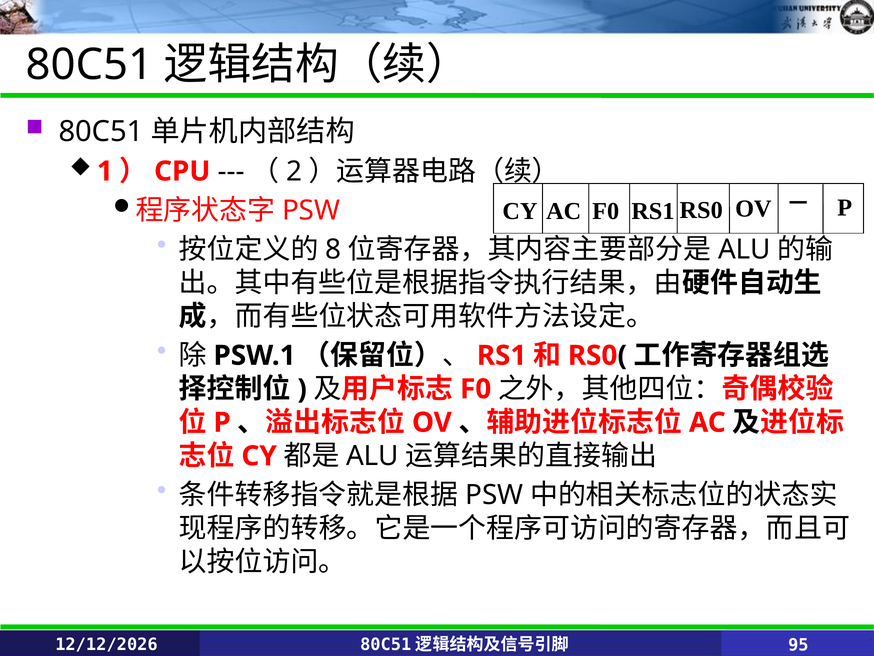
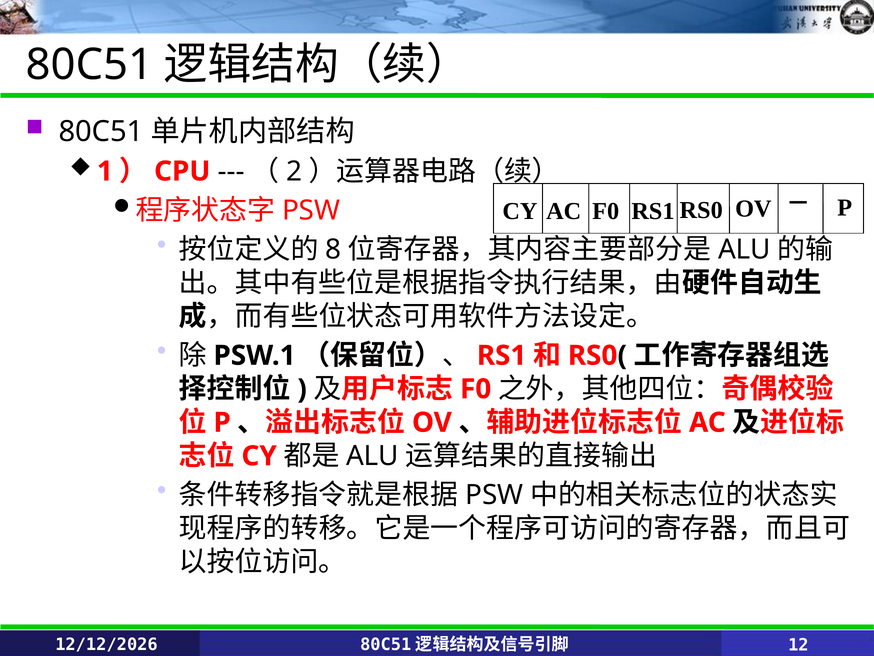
95: 95 -> 12
